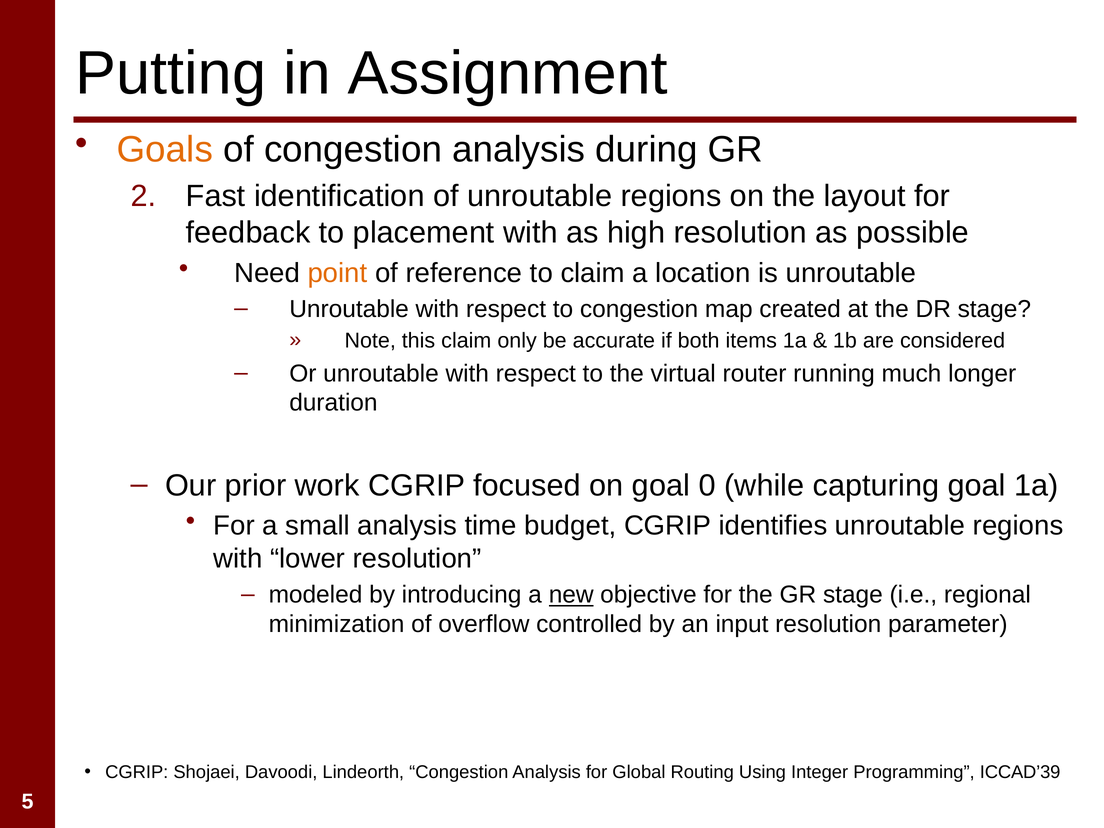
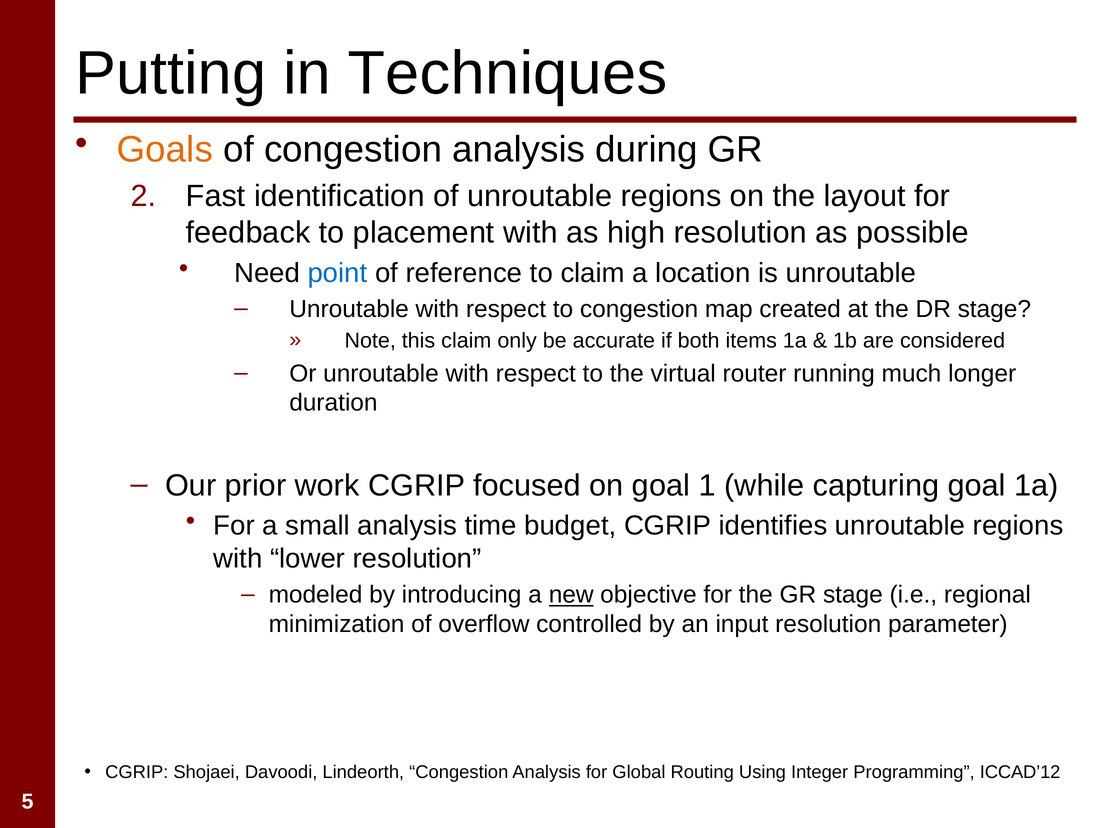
Assignment: Assignment -> Techniques
point colour: orange -> blue
0: 0 -> 1
ICCAD’39: ICCAD’39 -> ICCAD’12
